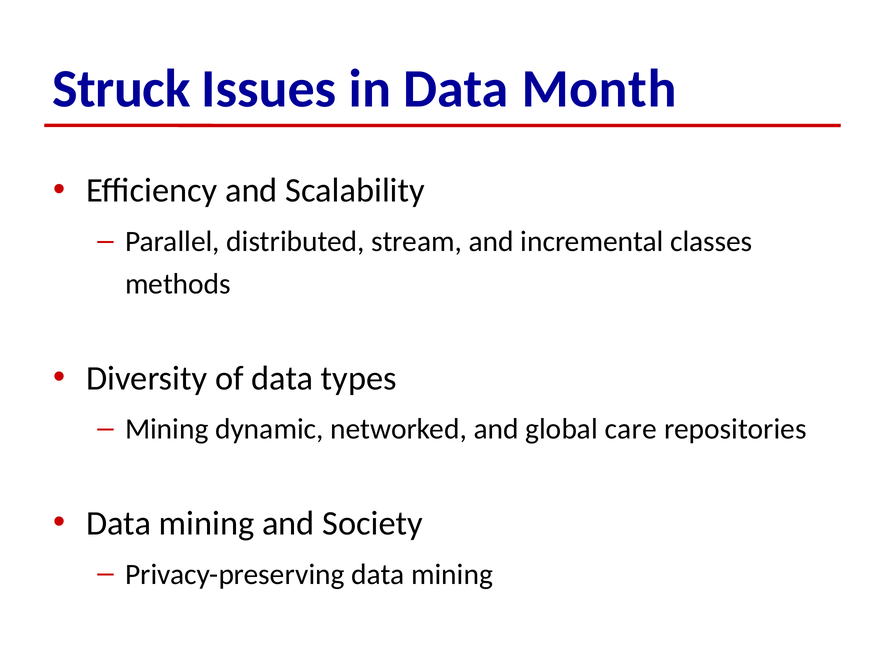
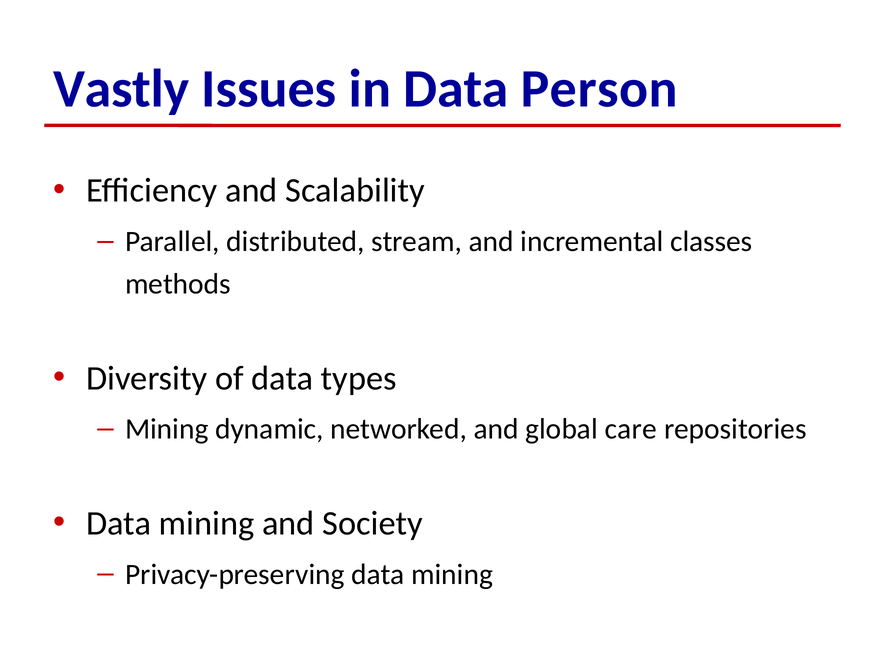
Struck: Struck -> Vastly
Month: Month -> Person
